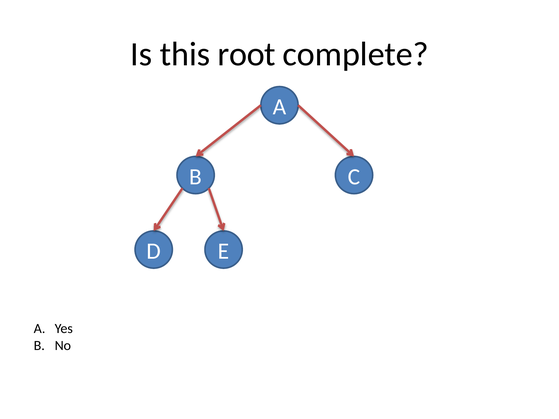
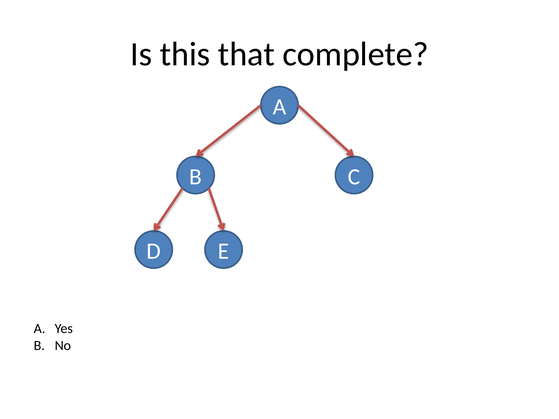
root: root -> that
